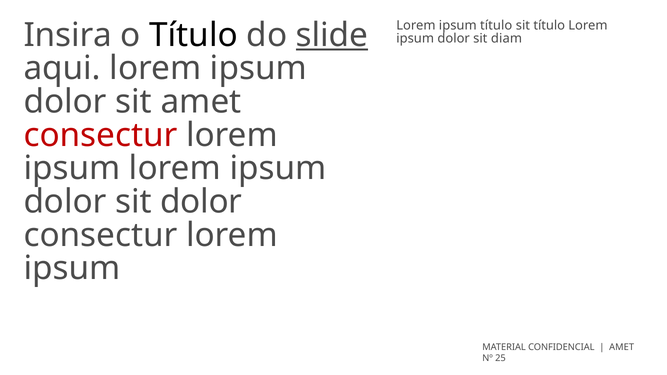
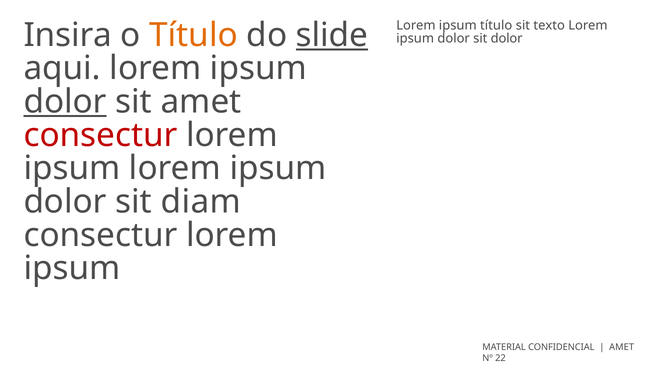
sit título: título -> texto
Título at (194, 35) colour: black -> orange
sit diam: diam -> dolor
dolor at (65, 102) underline: none -> present
sit dolor: dolor -> diam
25: 25 -> 22
